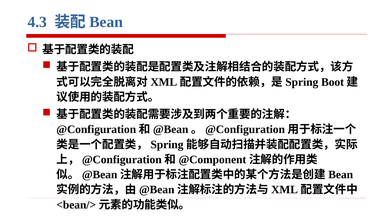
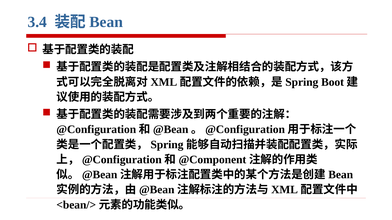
4.3: 4.3 -> 3.4
